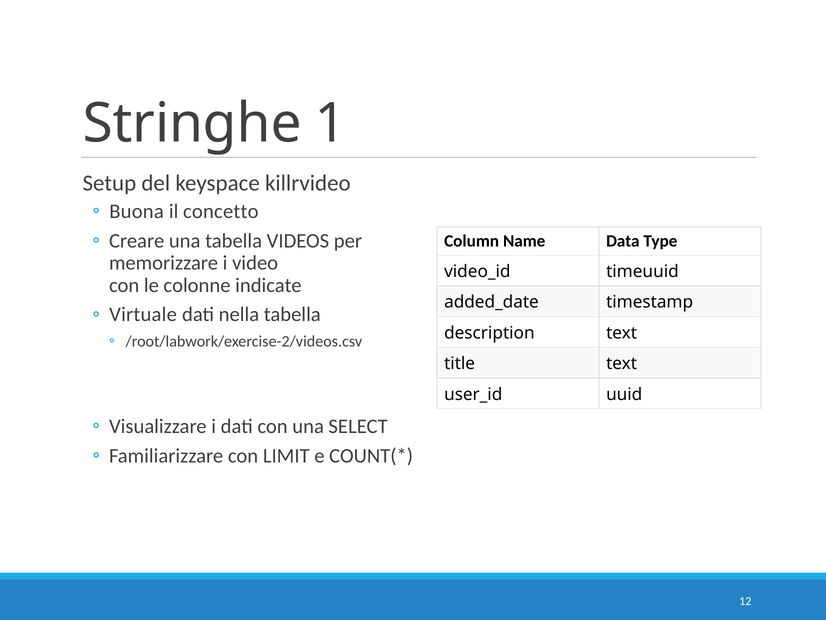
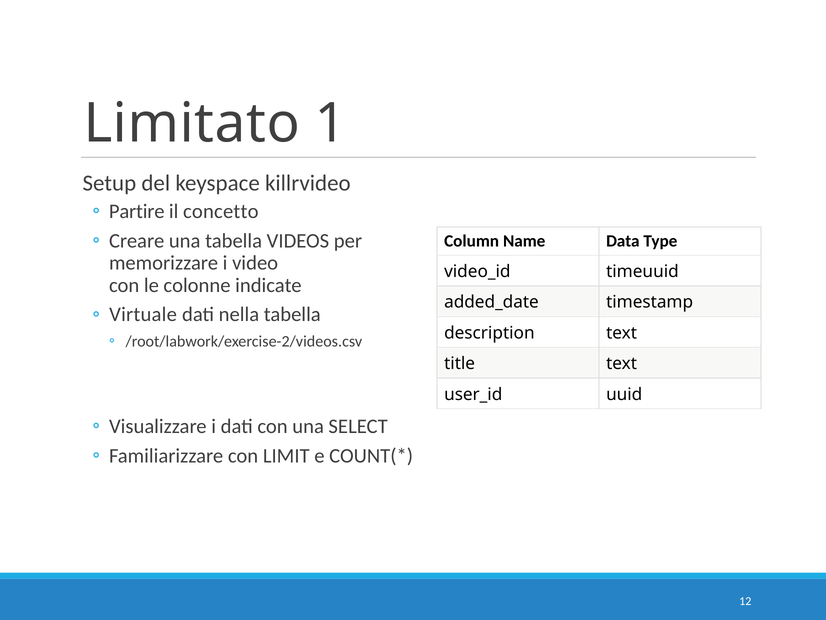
Stringhe: Stringhe -> Limitato
Buona: Buona -> Partire
